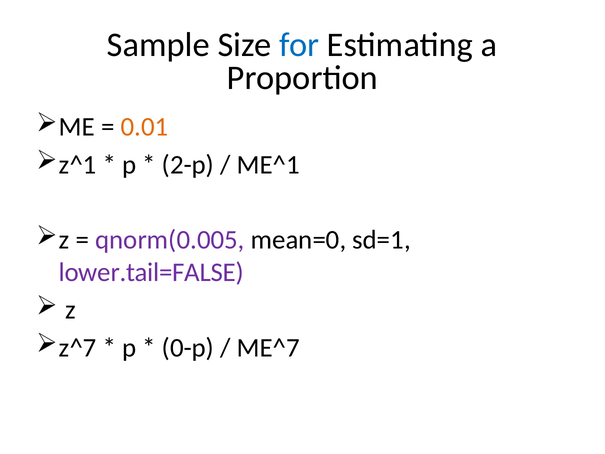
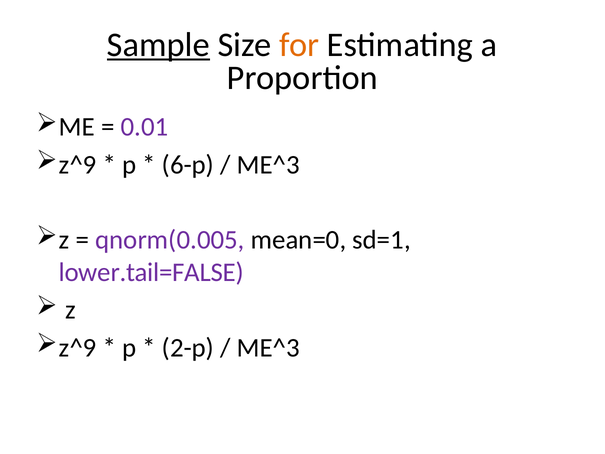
Sample underline: none -> present
for colour: blue -> orange
0.01 colour: orange -> purple
z^1 at (78, 165): z^1 -> z^9
2-p: 2-p -> 6-p
ME^1 at (268, 165): ME^1 -> ME^3
z^7 at (78, 347): z^7 -> z^9
0-p: 0-p -> 2-p
ME^7 at (268, 347): ME^7 -> ME^3
